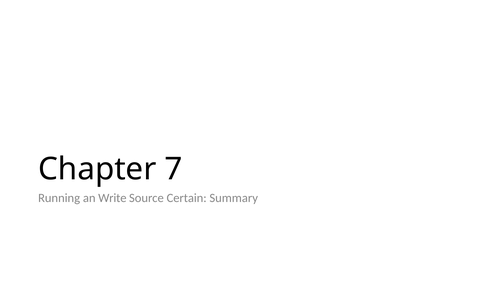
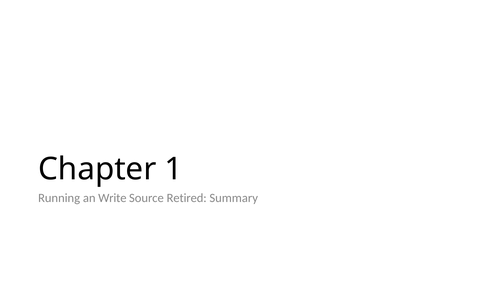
7: 7 -> 1
Certain: Certain -> Retired
